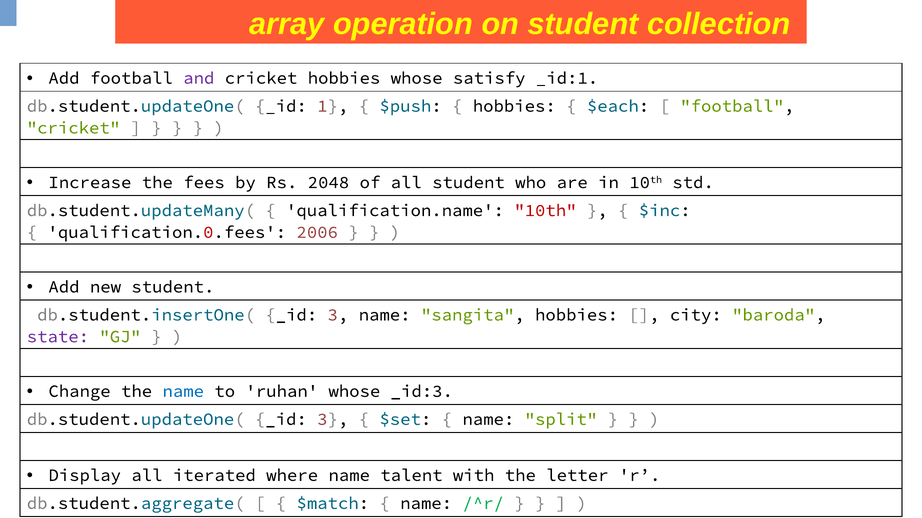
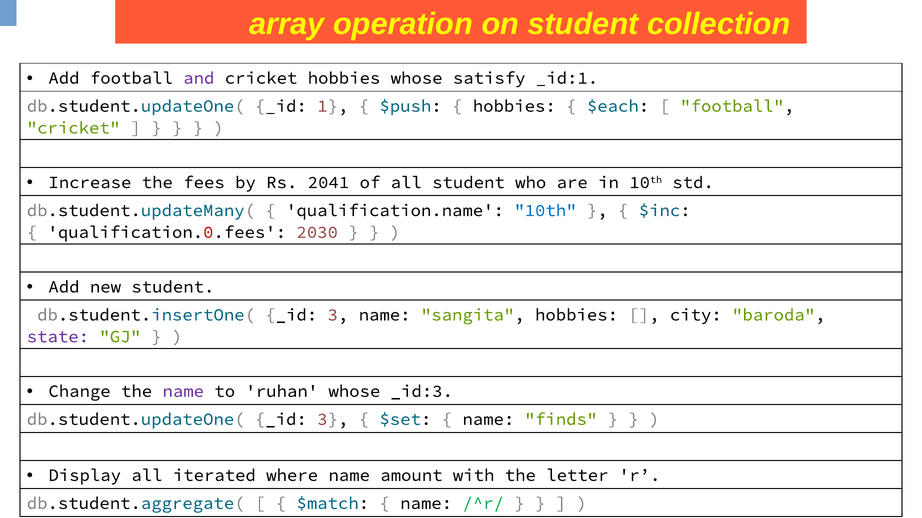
2048: 2048 -> 2041
10th at (545, 211) colour: red -> blue
2006: 2006 -> 2030
name at (183, 392) colour: blue -> purple
split: split -> finds
talent: talent -> amount
